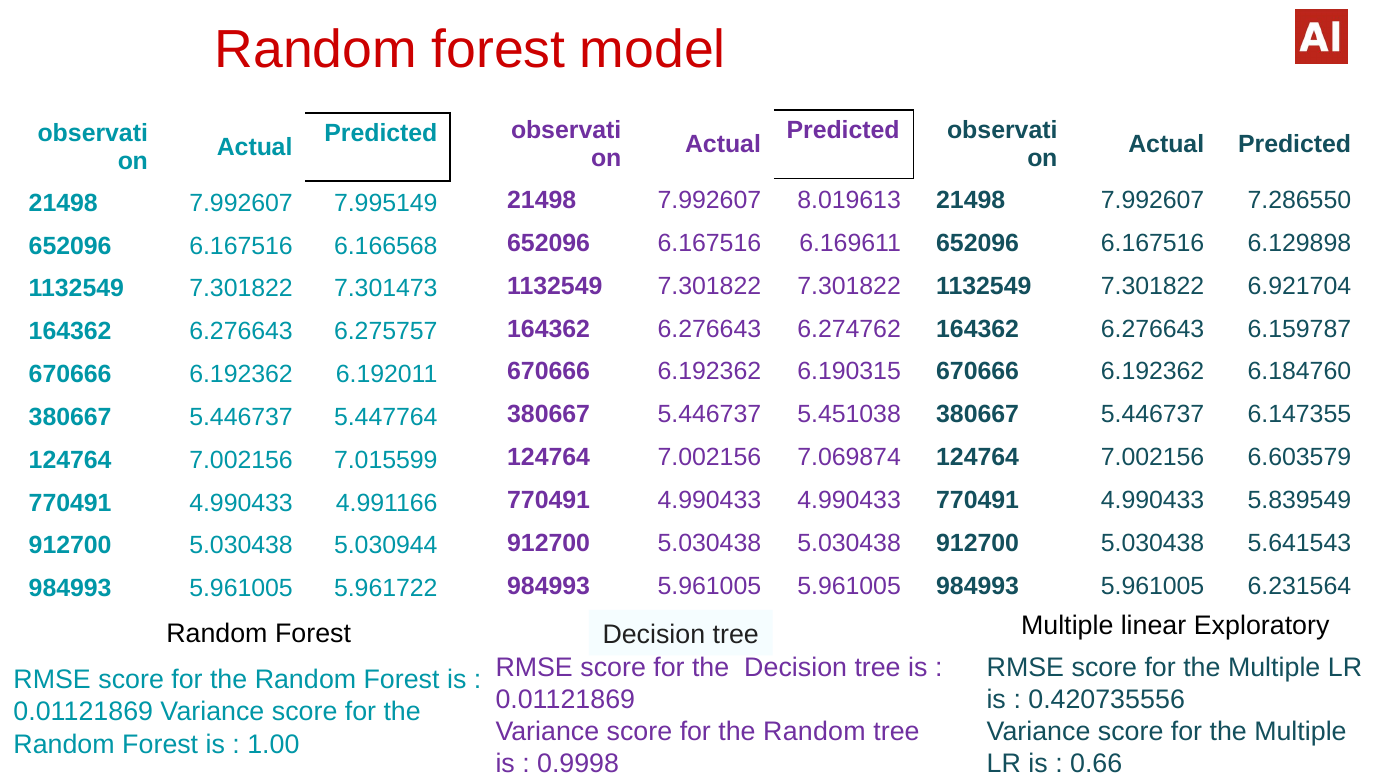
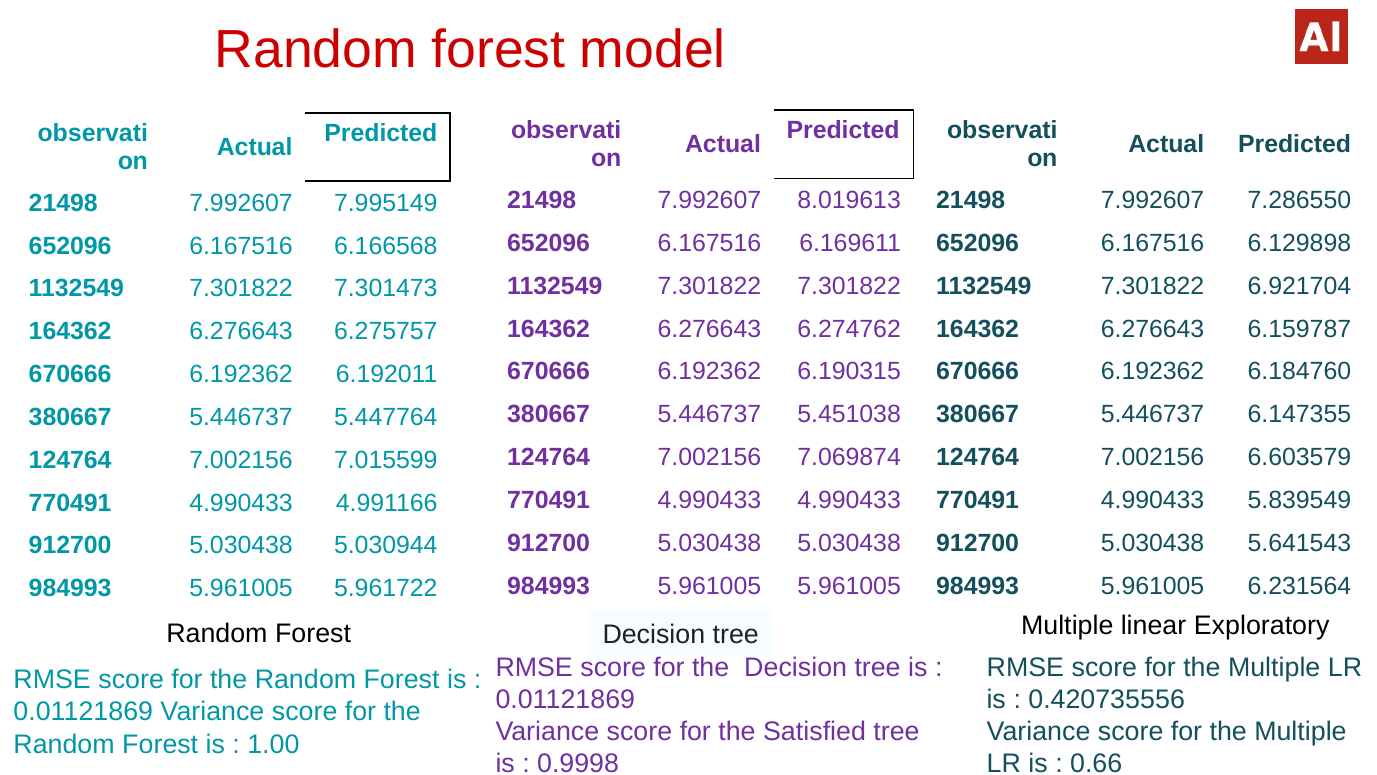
Random at (814, 731): Random -> Satisfied
